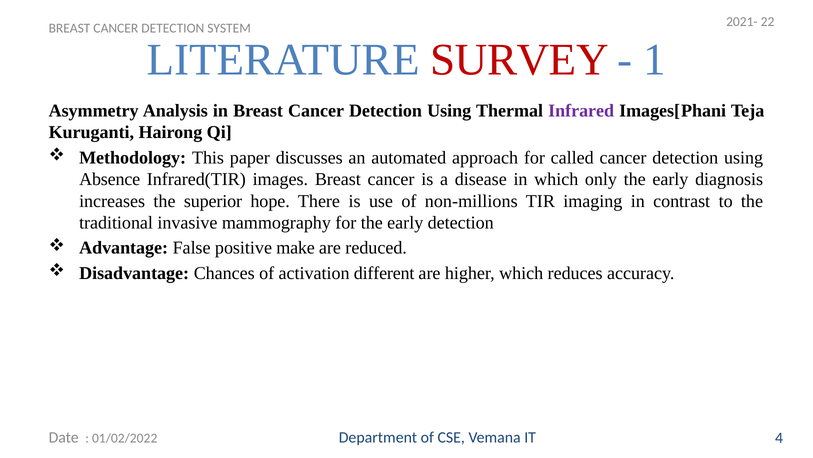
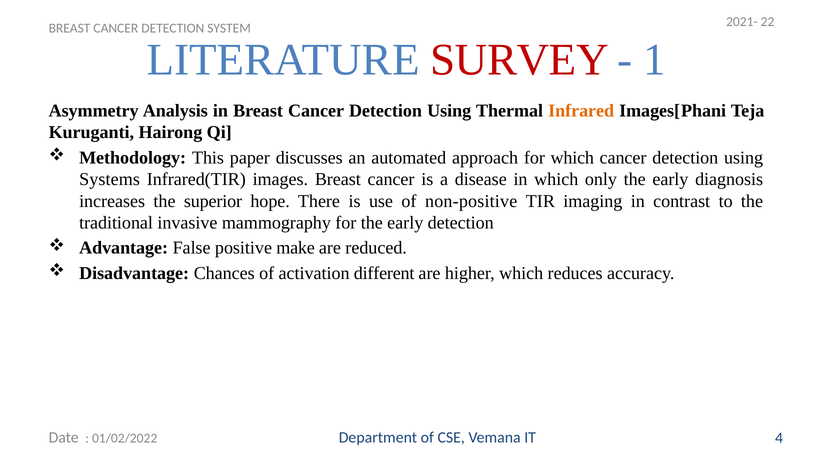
Infrared colour: purple -> orange
for called: called -> which
Absence: Absence -> Systems
non-millions: non-millions -> non-positive
